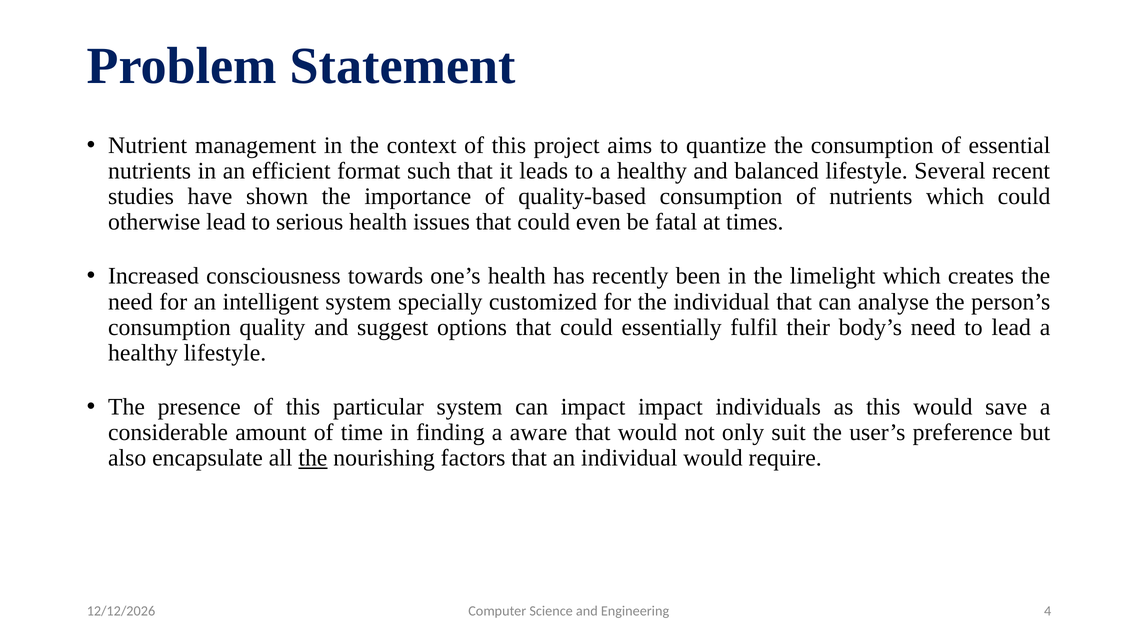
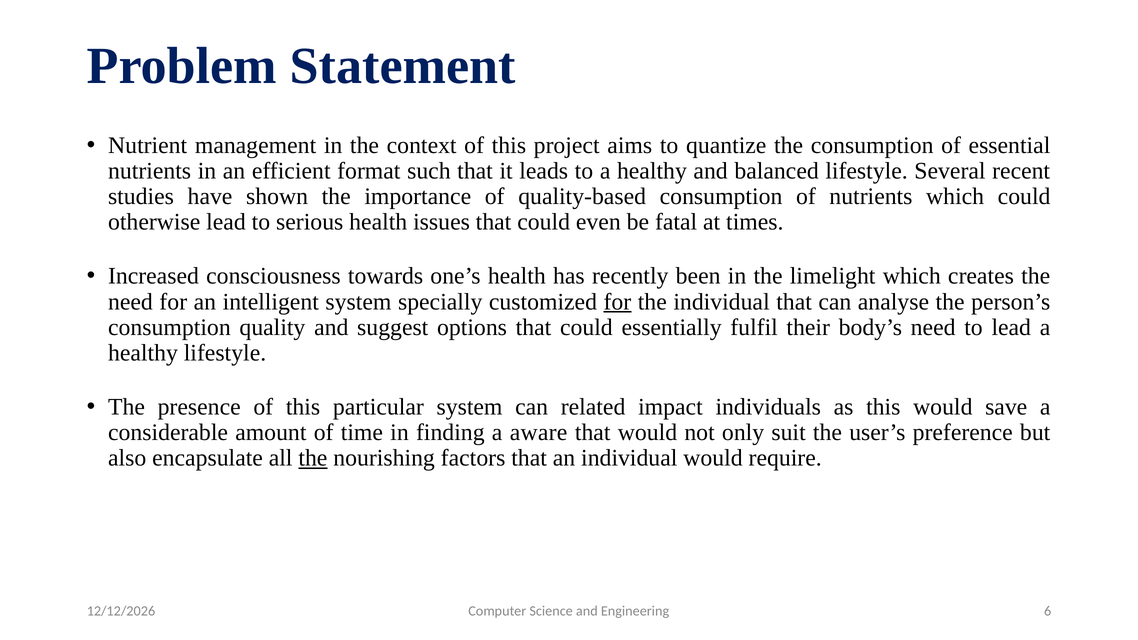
for at (617, 302) underline: none -> present
can impact: impact -> related
4: 4 -> 6
